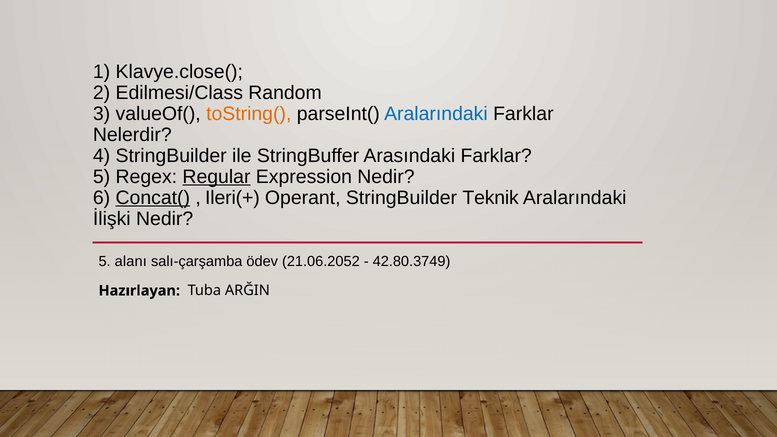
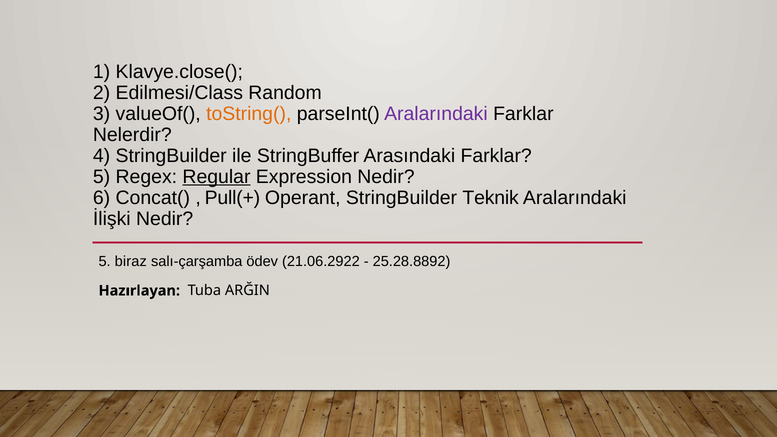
Aralarındaki at (436, 114) colour: blue -> purple
Concat( underline: present -> none
Ileri(+: Ileri(+ -> Pull(+
alanı: alanı -> biraz
21.06.2052: 21.06.2052 -> 21.06.2922
42.80.3749: 42.80.3749 -> 25.28.8892
